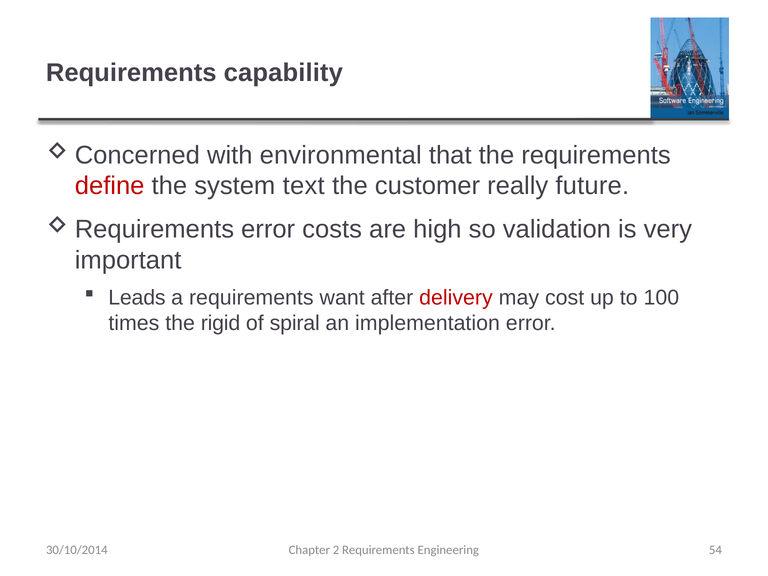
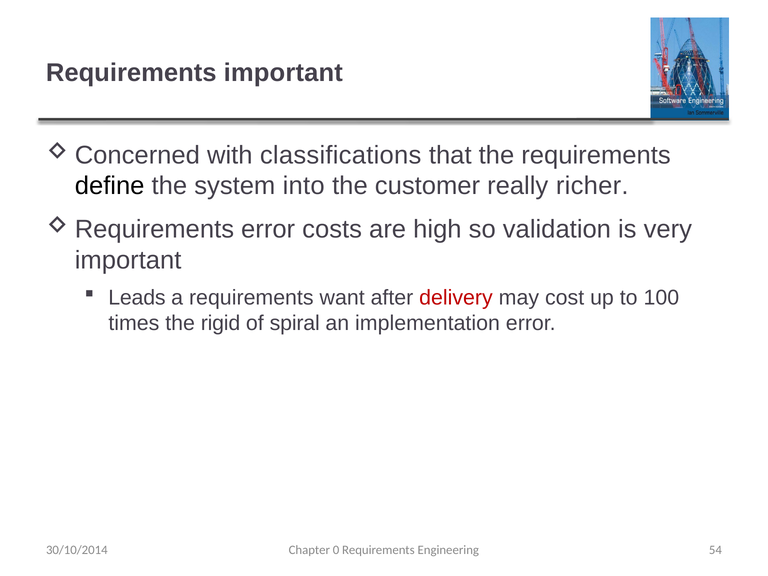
Requirements capability: capability -> important
environmental: environmental -> classifications
define colour: red -> black
text: text -> into
future: future -> richer
2: 2 -> 0
